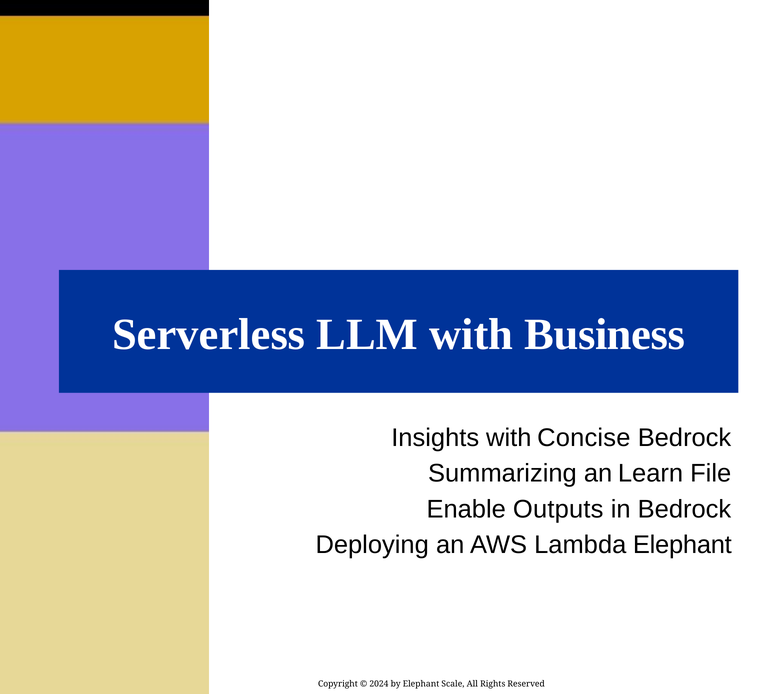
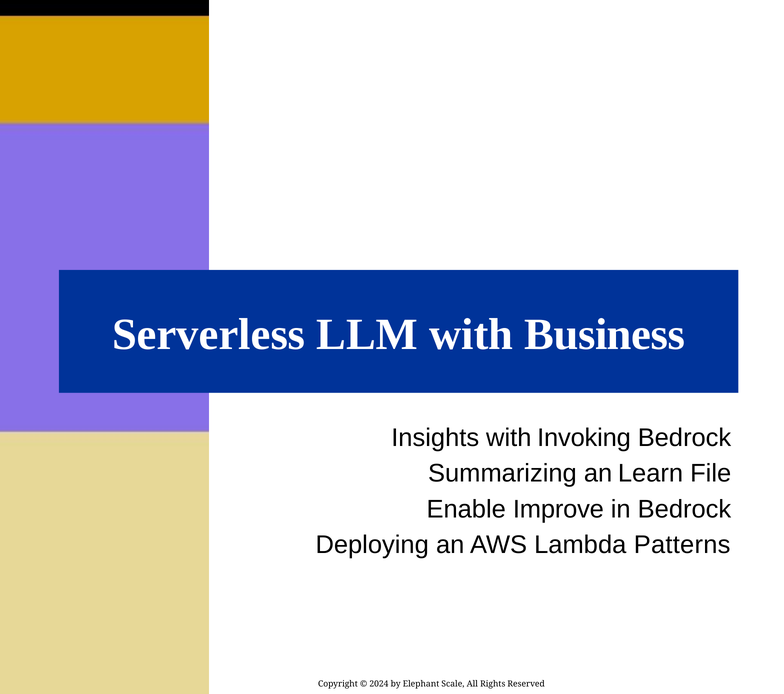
Concise: Concise -> Invoking
Outputs: Outputs -> Improve
Lambda Elephant: Elephant -> Patterns
